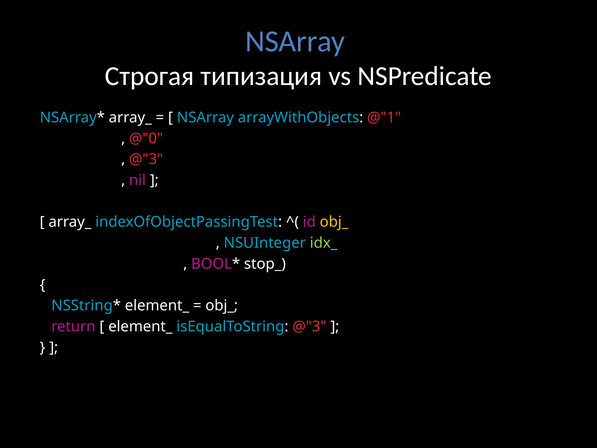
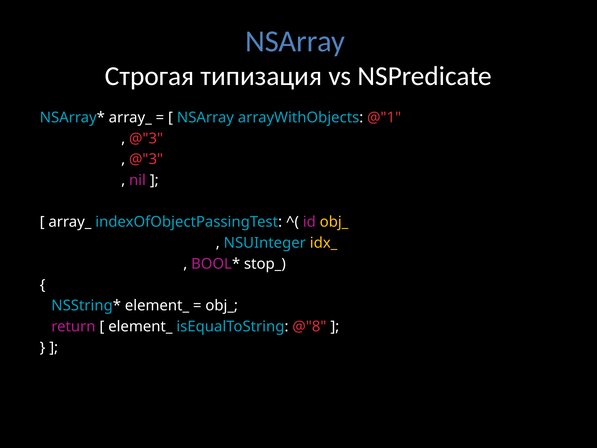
@"0 at (146, 138): @"0 -> @"3
idx_ colour: light green -> yellow
isEqualToString @"3: @"3 -> @"8
